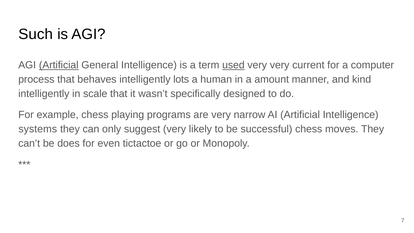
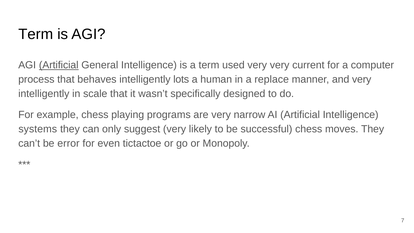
Such at (36, 34): Such -> Term
used underline: present -> none
amount: amount -> replace
and kind: kind -> very
does: does -> error
